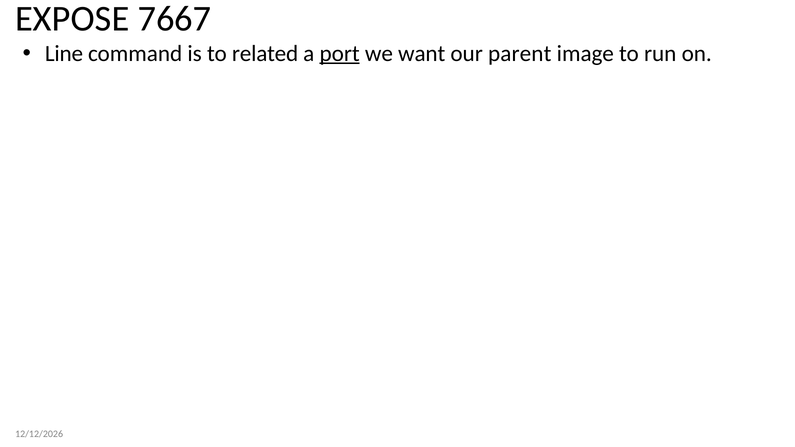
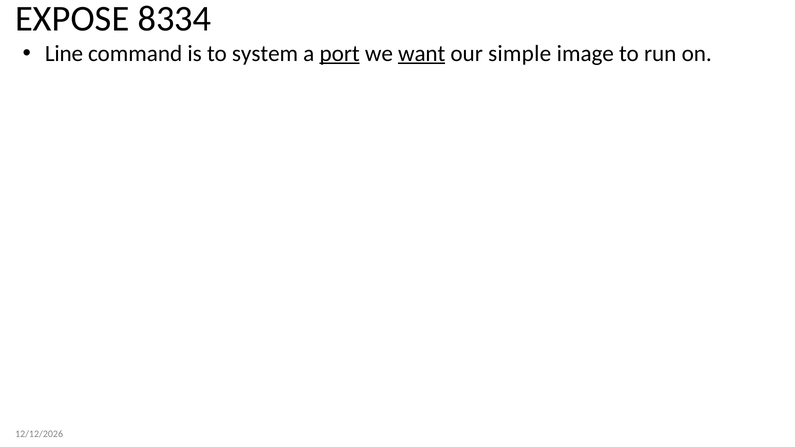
7667: 7667 -> 8334
related: related -> system
want underline: none -> present
parent: parent -> simple
